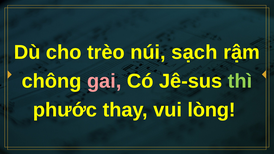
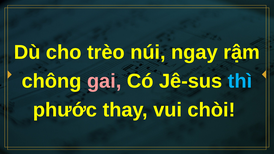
sạch: sạch -> ngay
thì colour: light green -> light blue
lòng: lòng -> chòi
